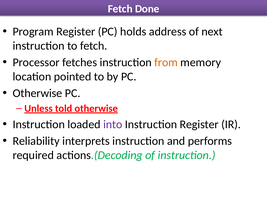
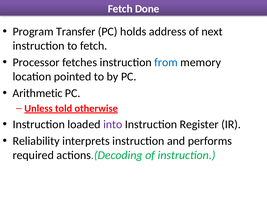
Program Register: Register -> Transfer
from colour: orange -> blue
Otherwise at (37, 93): Otherwise -> Arithmetic
